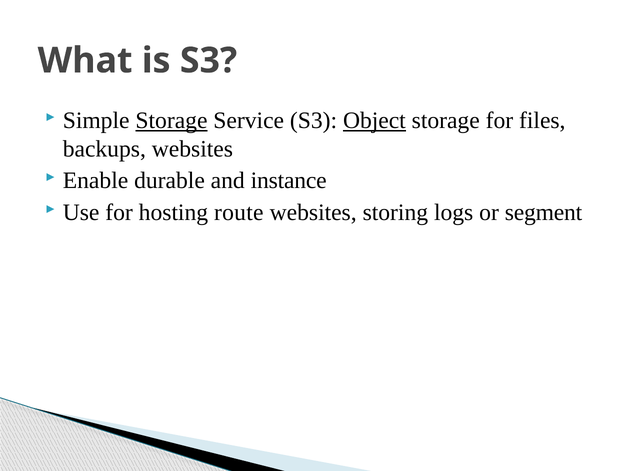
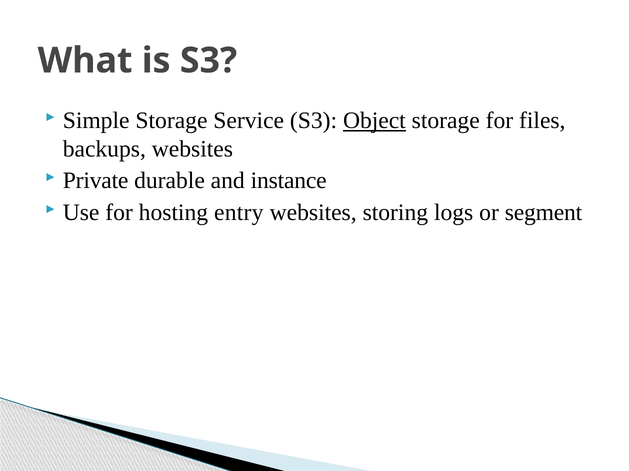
Storage at (171, 121) underline: present -> none
Enable: Enable -> Private
route: route -> entry
